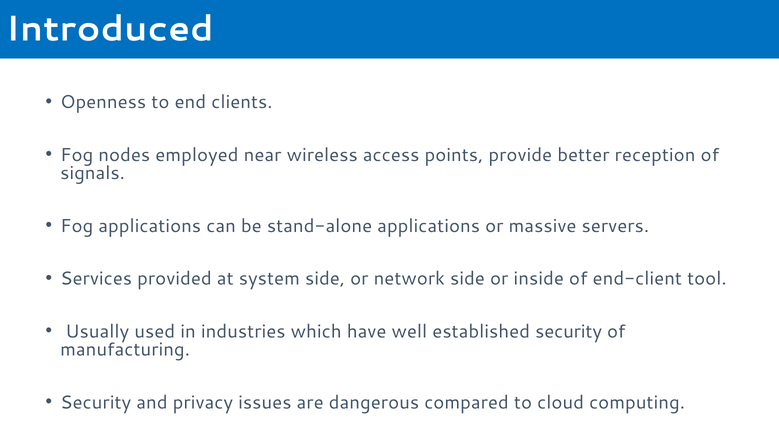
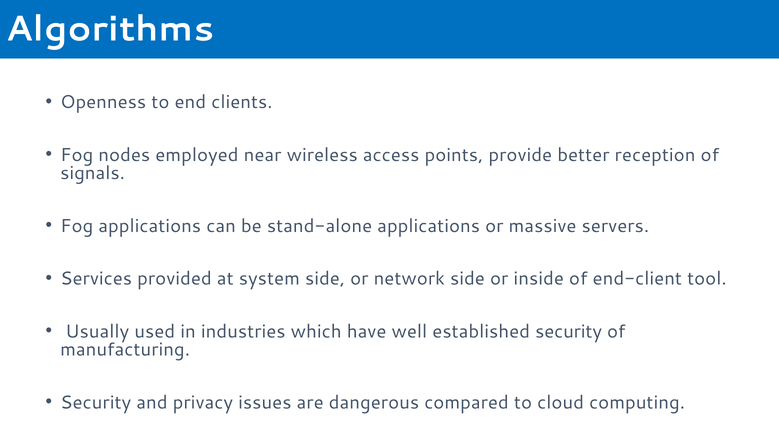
Introduced: Introduced -> Algorithms
